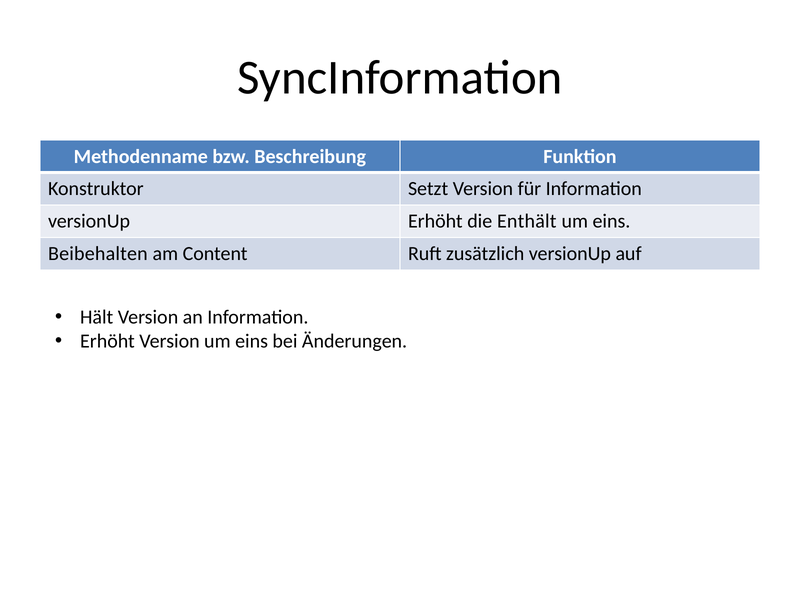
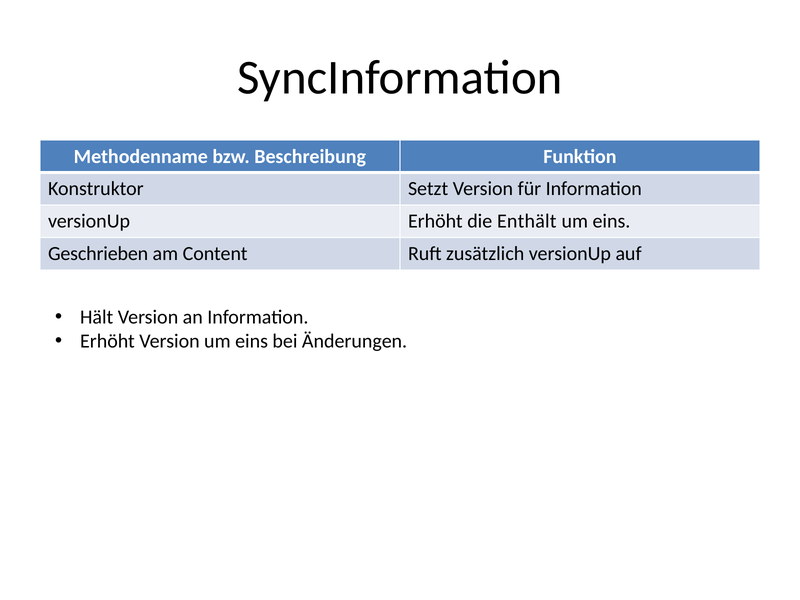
Beibehalten: Beibehalten -> Geschrieben
